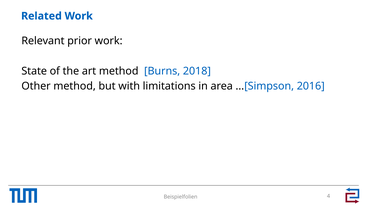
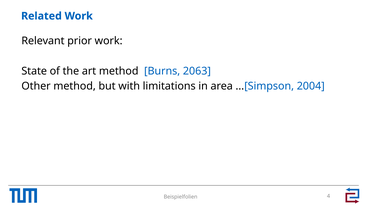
2018: 2018 -> 2063
2016: 2016 -> 2004
